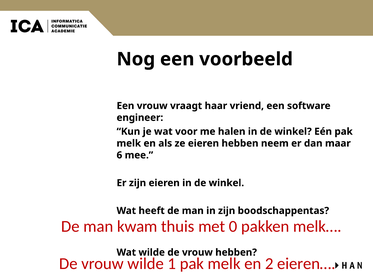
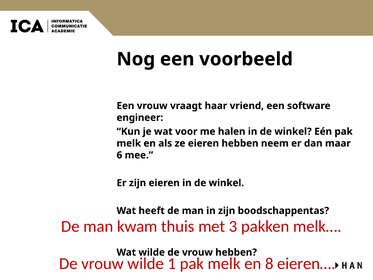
0: 0 -> 3
2: 2 -> 8
